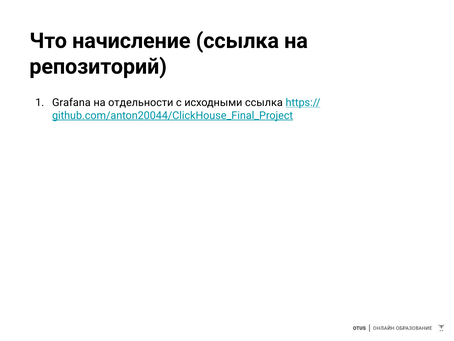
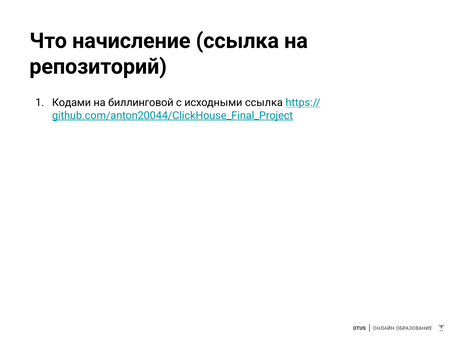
Grafana: Grafana -> Кодами
отдельности: отдельности -> биллинговой
